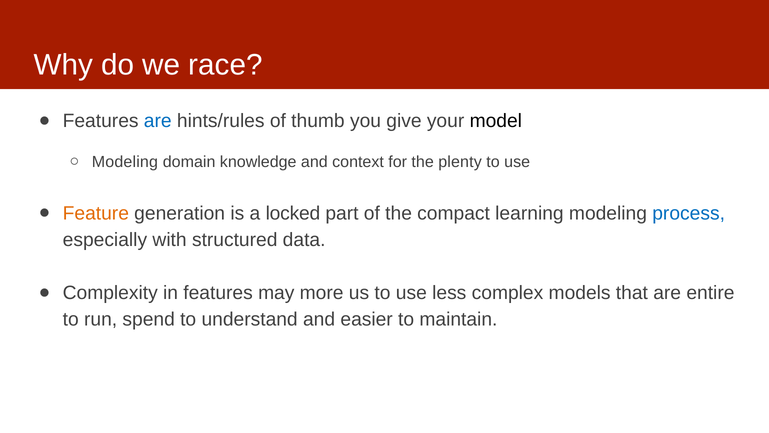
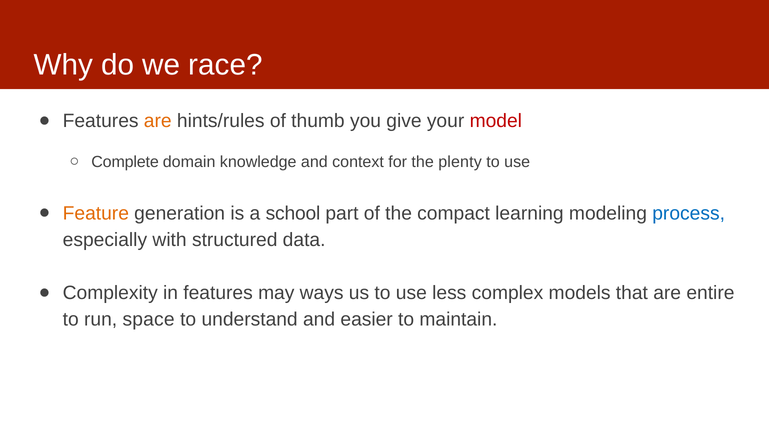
are at (158, 121) colour: blue -> orange
model colour: black -> red
Modeling at (125, 162): Modeling -> Complete
locked: locked -> school
more: more -> ways
spend: spend -> space
